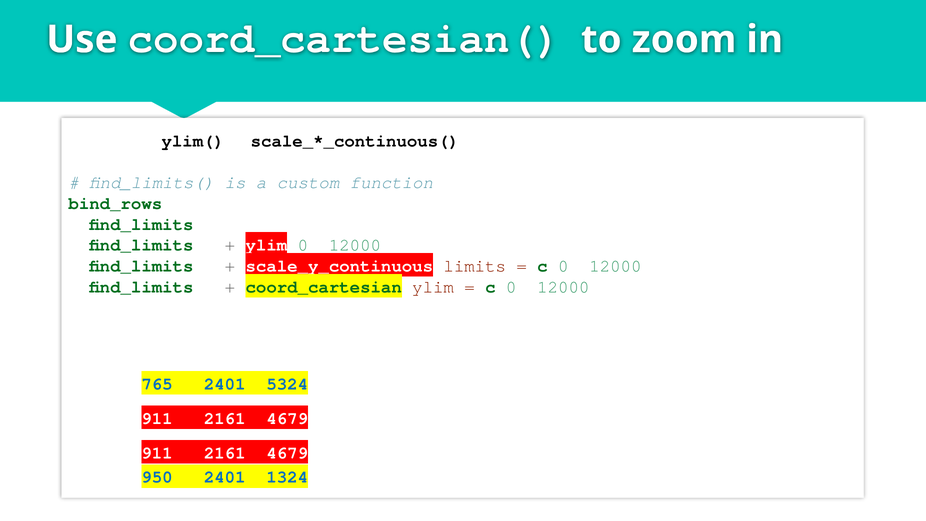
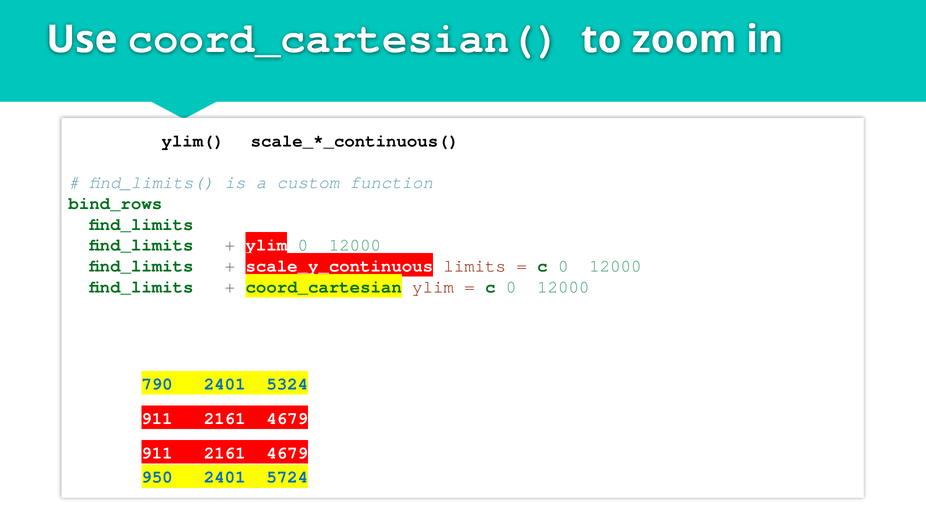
765: 765 -> 790
1324: 1324 -> 5724
